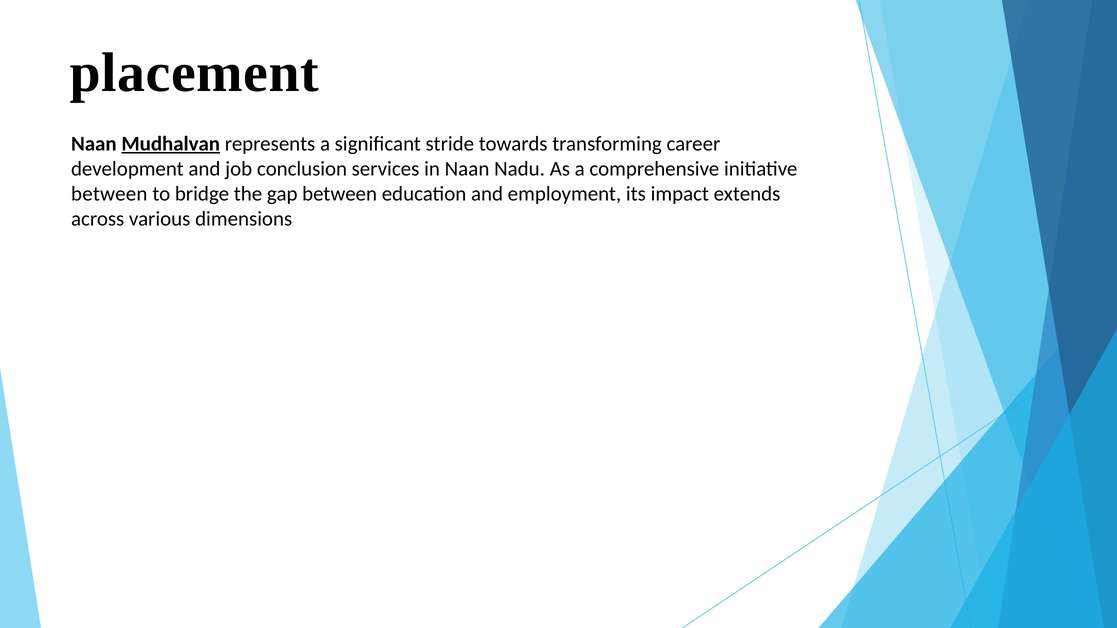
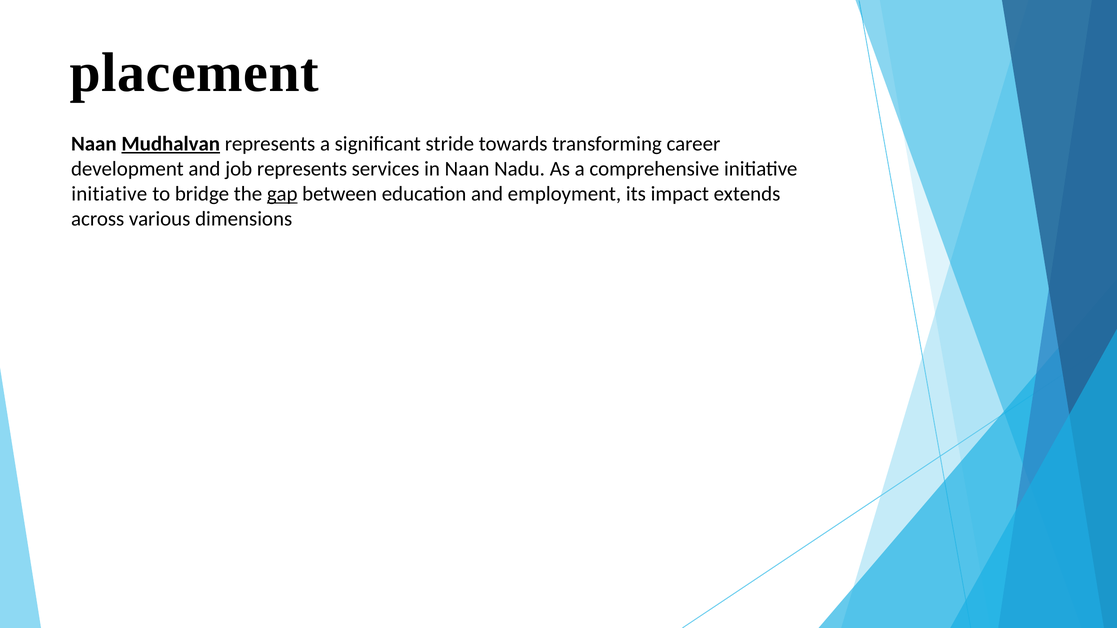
job conclusion: conclusion -> represents
between at (109, 194): between -> initiative
gap underline: none -> present
